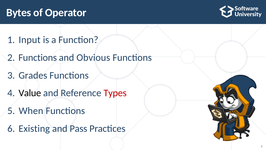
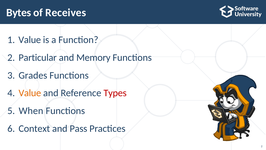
Operator: Operator -> Receives
Input at (30, 40): Input -> Value
2 Functions: Functions -> Particular
Obvious: Obvious -> Memory
Value at (30, 93) colour: black -> orange
Existing: Existing -> Context
